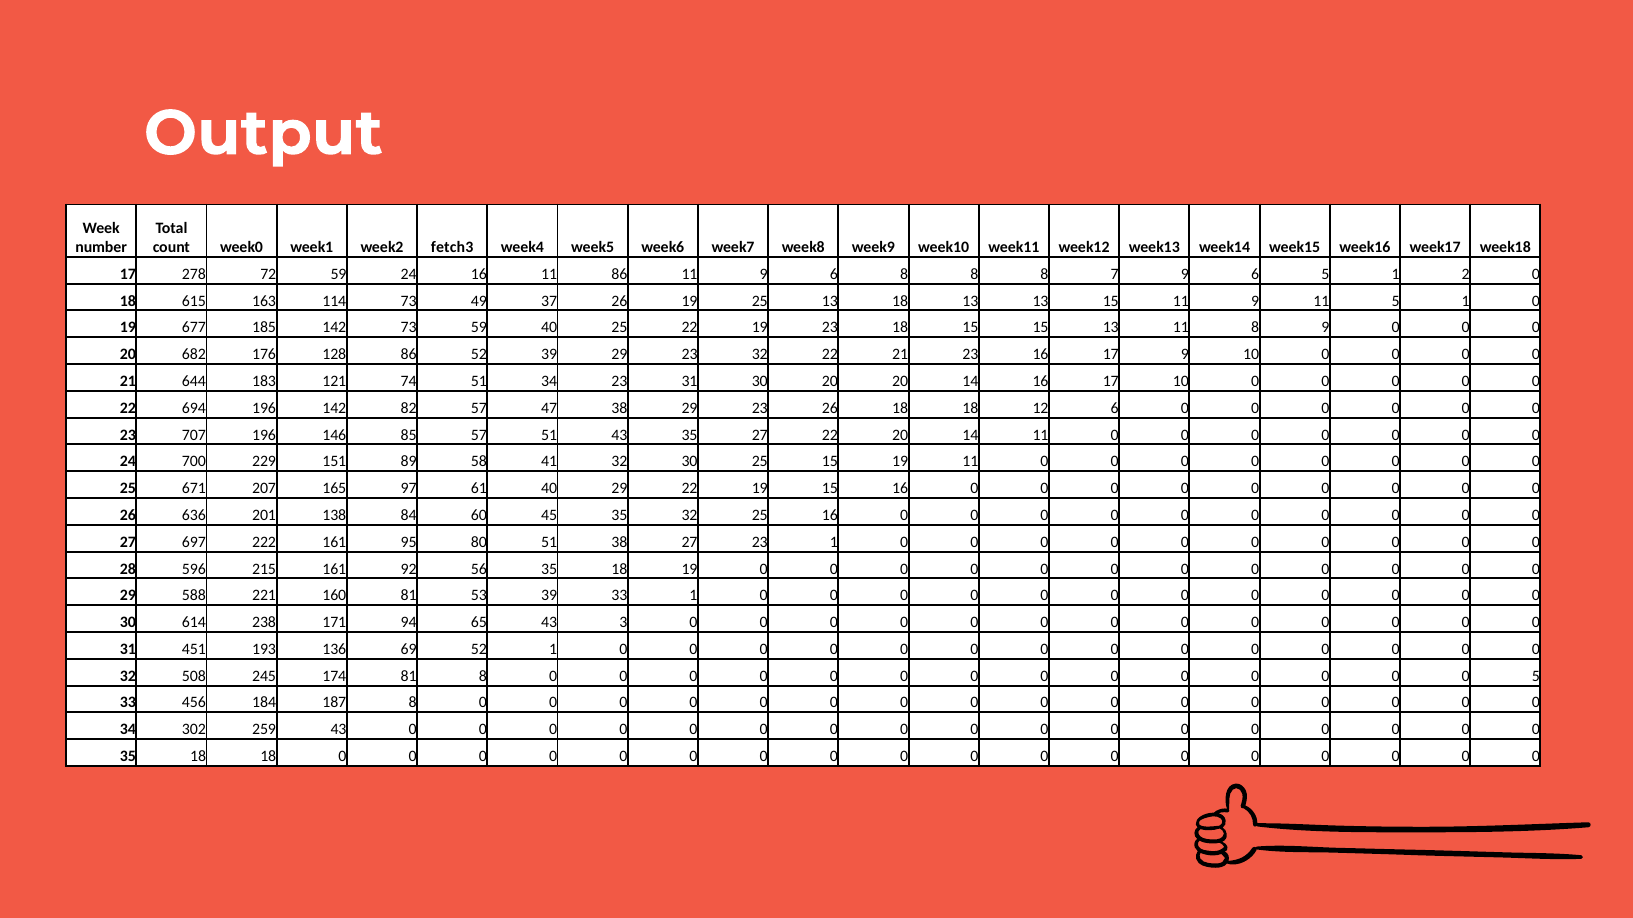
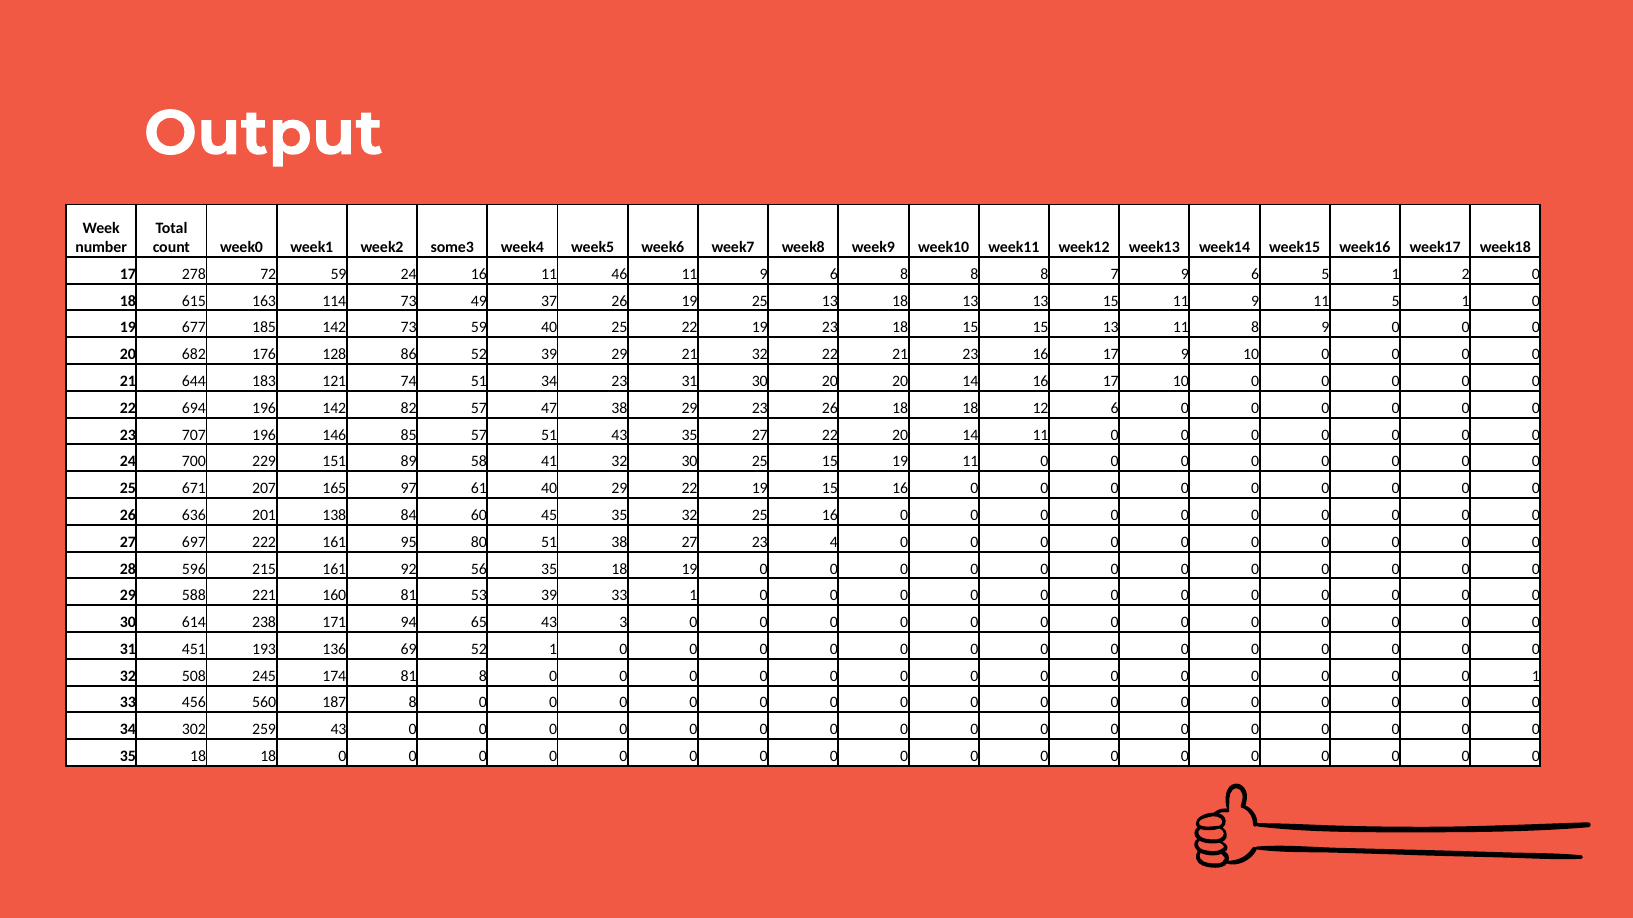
fetch3: fetch3 -> some3
11 86: 86 -> 46
39 29 23: 23 -> 21
23 1: 1 -> 4
0 5: 5 -> 1
184: 184 -> 560
